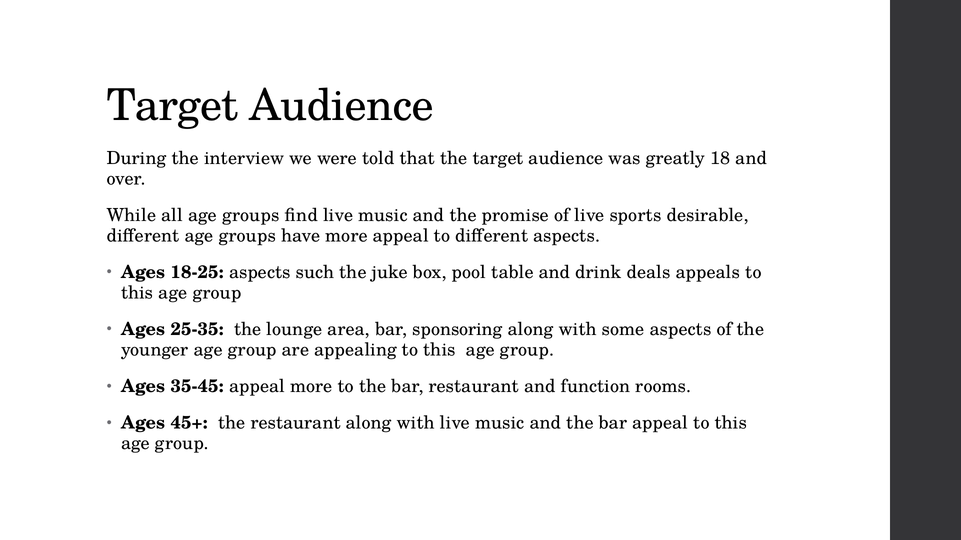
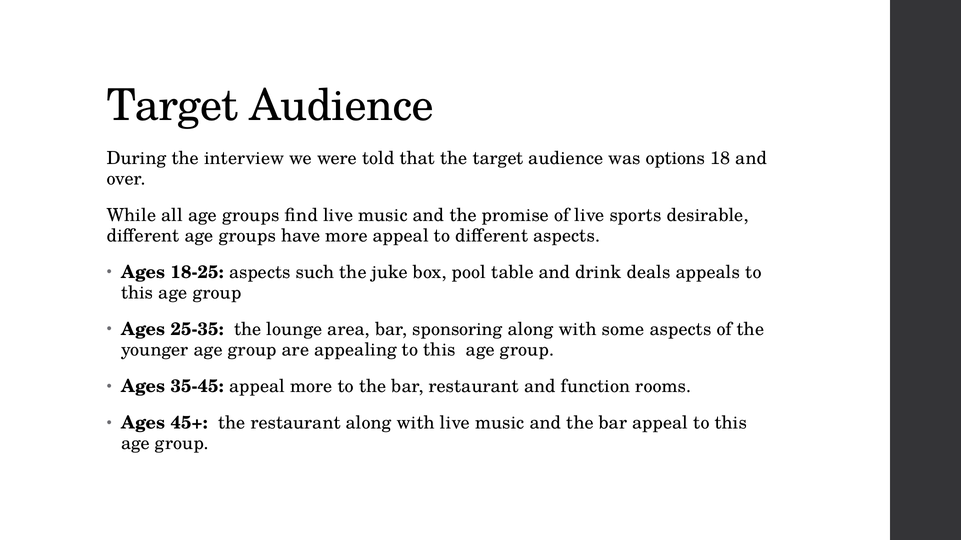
greatly: greatly -> options
